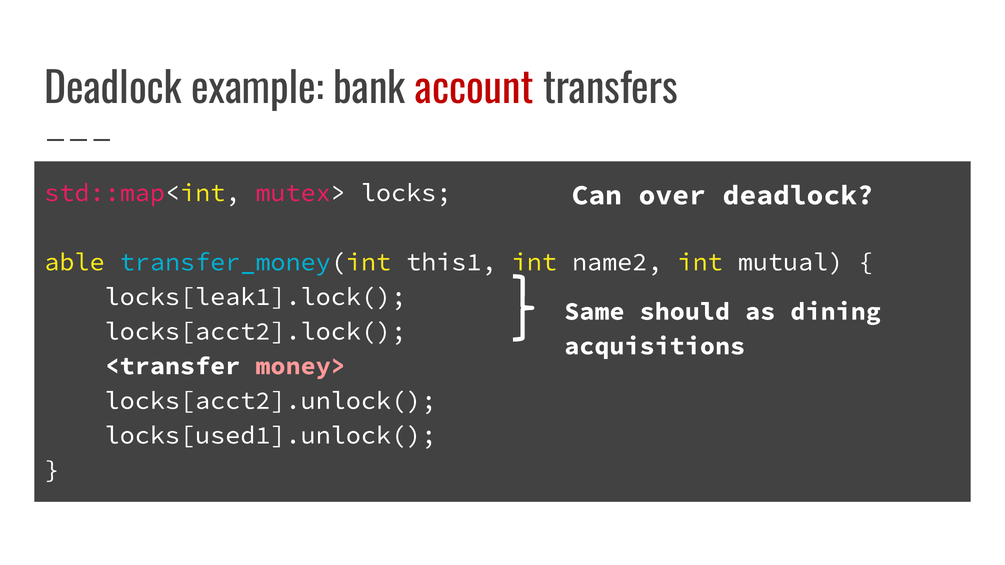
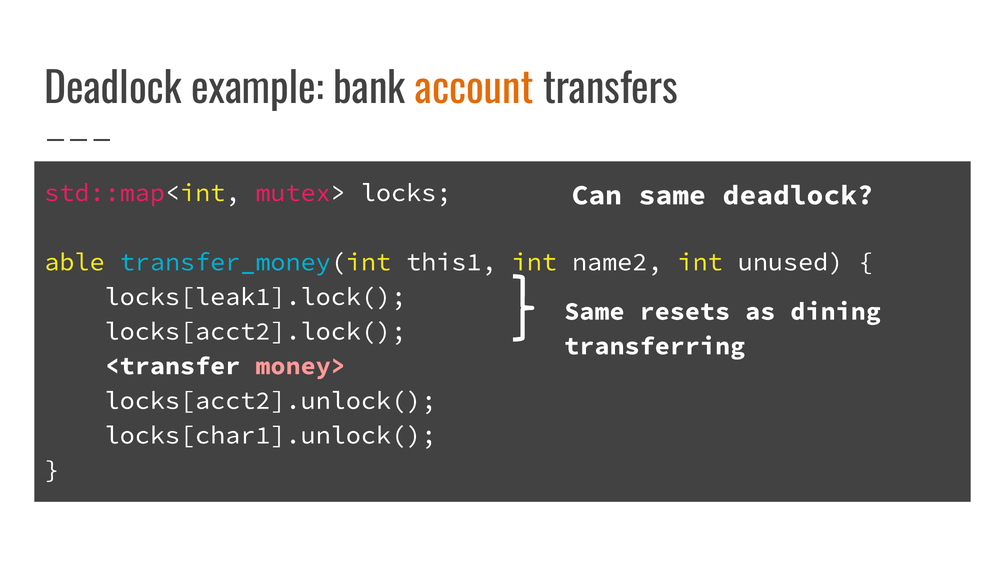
account colour: red -> orange
Can over: over -> same
mutual: mutual -> unused
should: should -> resets
acquisitions: acquisitions -> transferring
locks[used1].unlock(: locks[used1].unlock( -> locks[char1].unlock(
